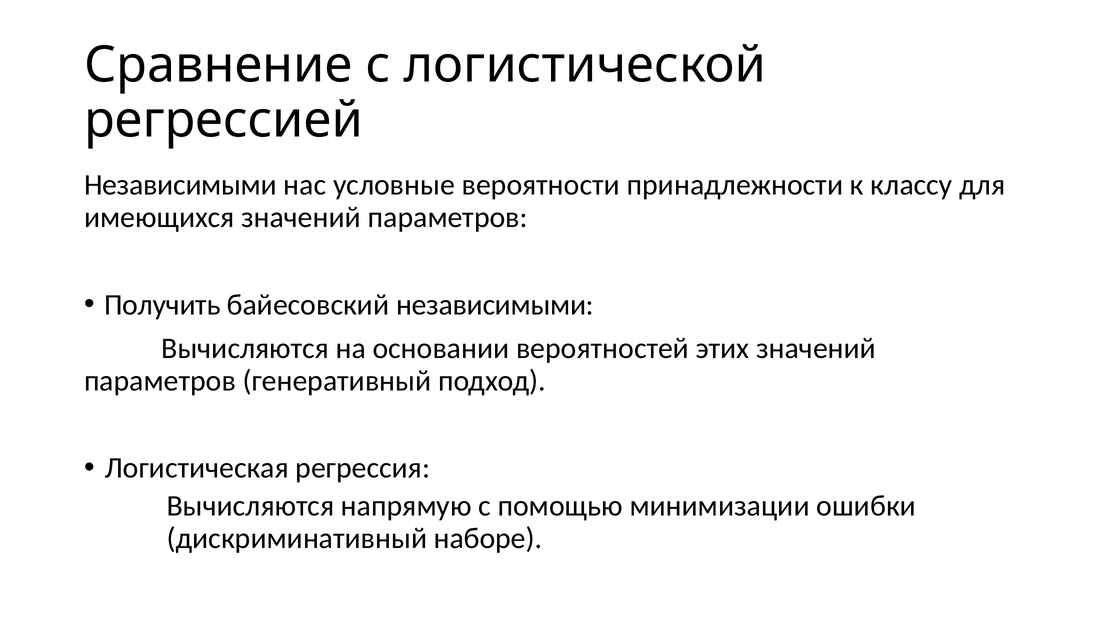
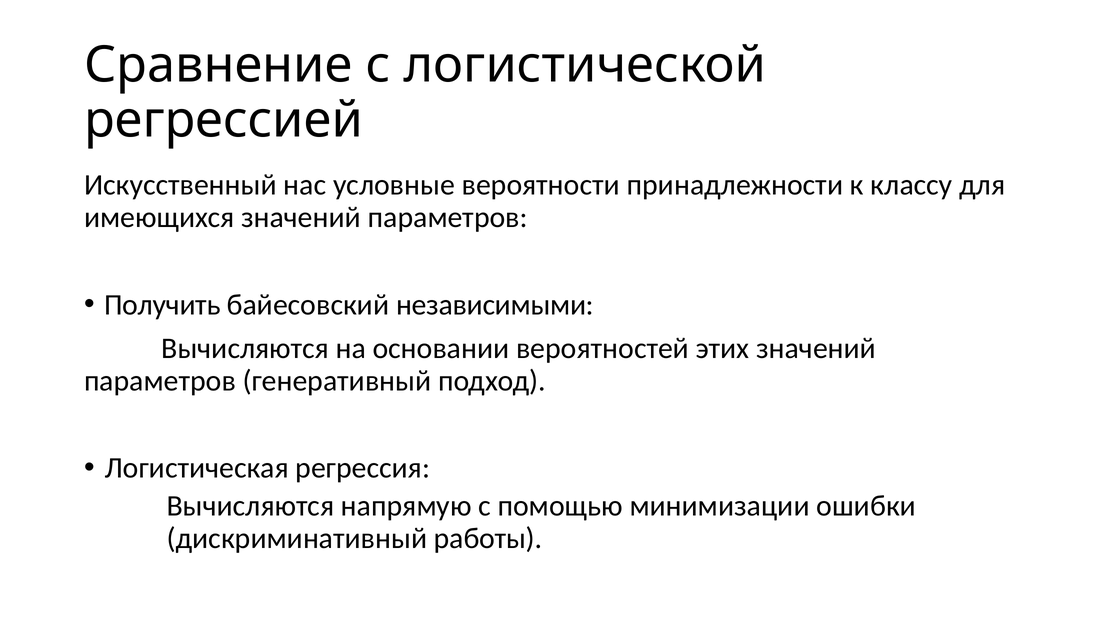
Независимыми at (180, 185): Независимыми -> Искусственный
наборе: наборе -> работы
